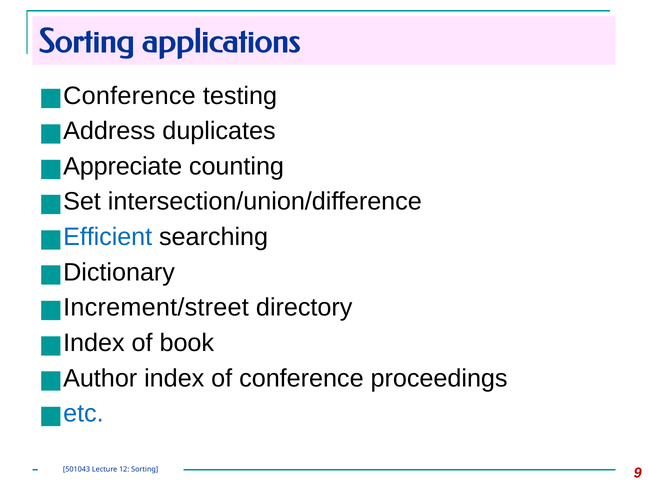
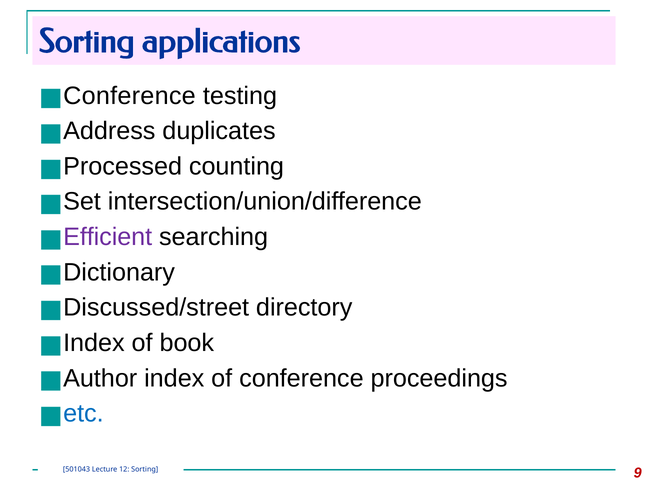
Appreciate: Appreciate -> Processed
Efficient colour: blue -> purple
Increment/street: Increment/street -> Discussed/street
